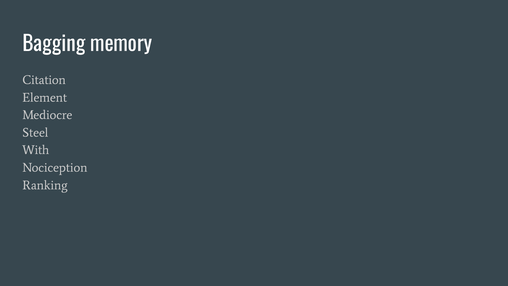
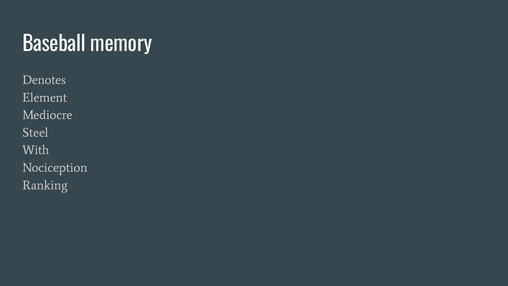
Bagging: Bagging -> Baseball
Citation: Citation -> Denotes
